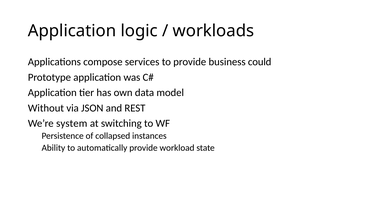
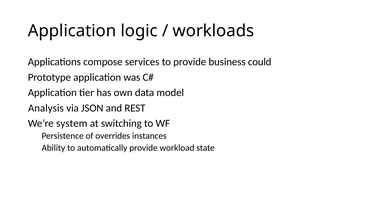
Without: Without -> Analysis
collapsed: collapsed -> overrides
